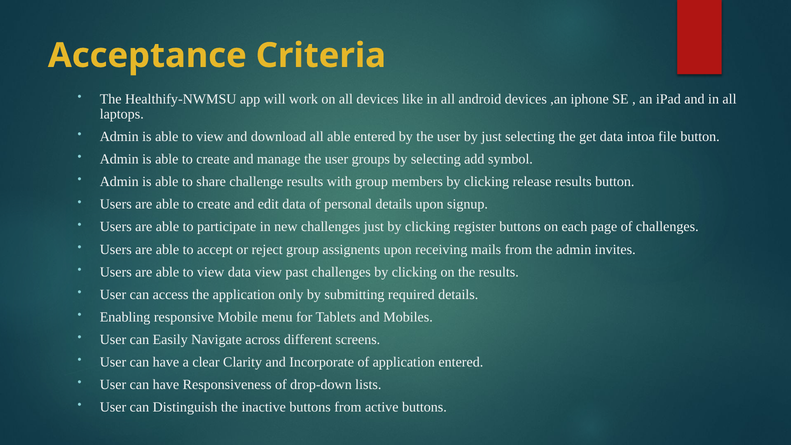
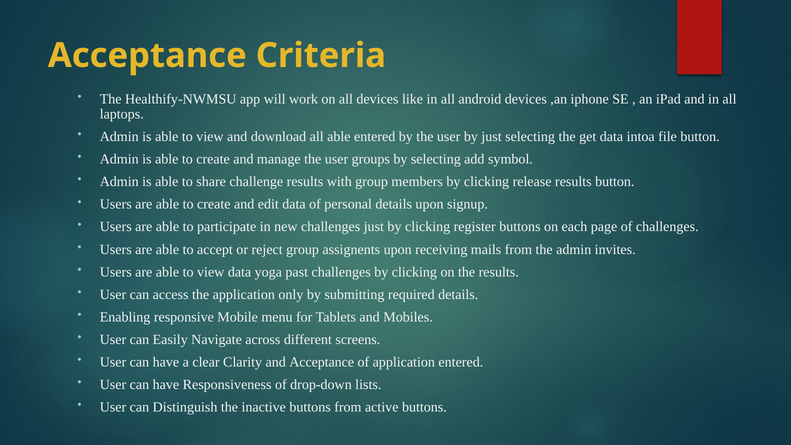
data view: view -> yoga
and Incorporate: Incorporate -> Acceptance
